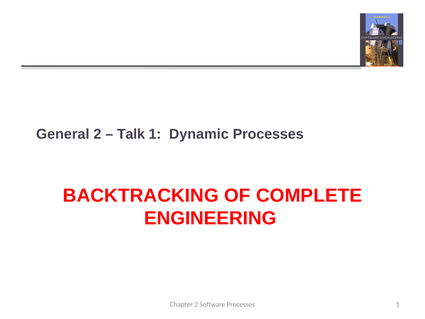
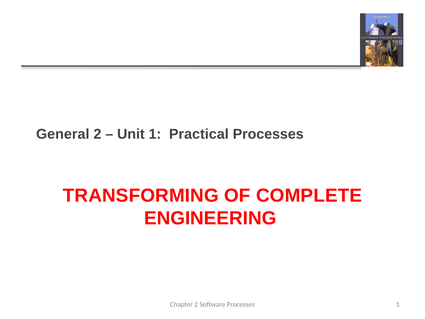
Talk: Talk -> Unit
Dynamic: Dynamic -> Practical
BACKTRACKING: BACKTRACKING -> TRANSFORMING
